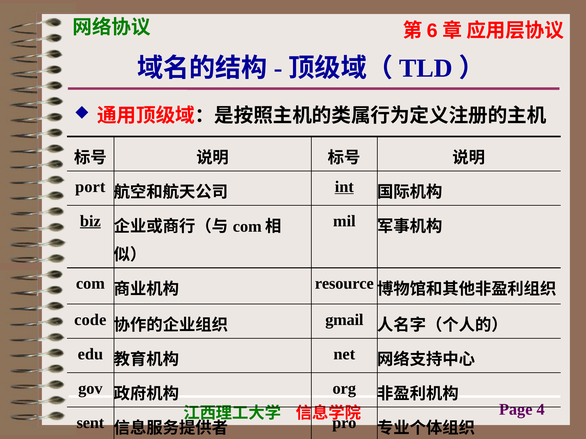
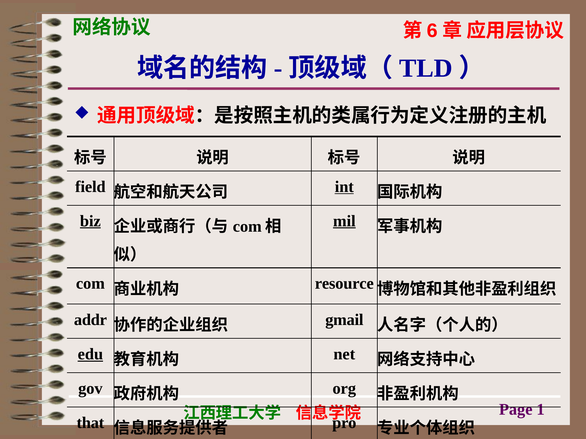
port: port -> field
mil underline: none -> present
code: code -> addr
edu underline: none -> present
4: 4 -> 1
sent: sent -> that
